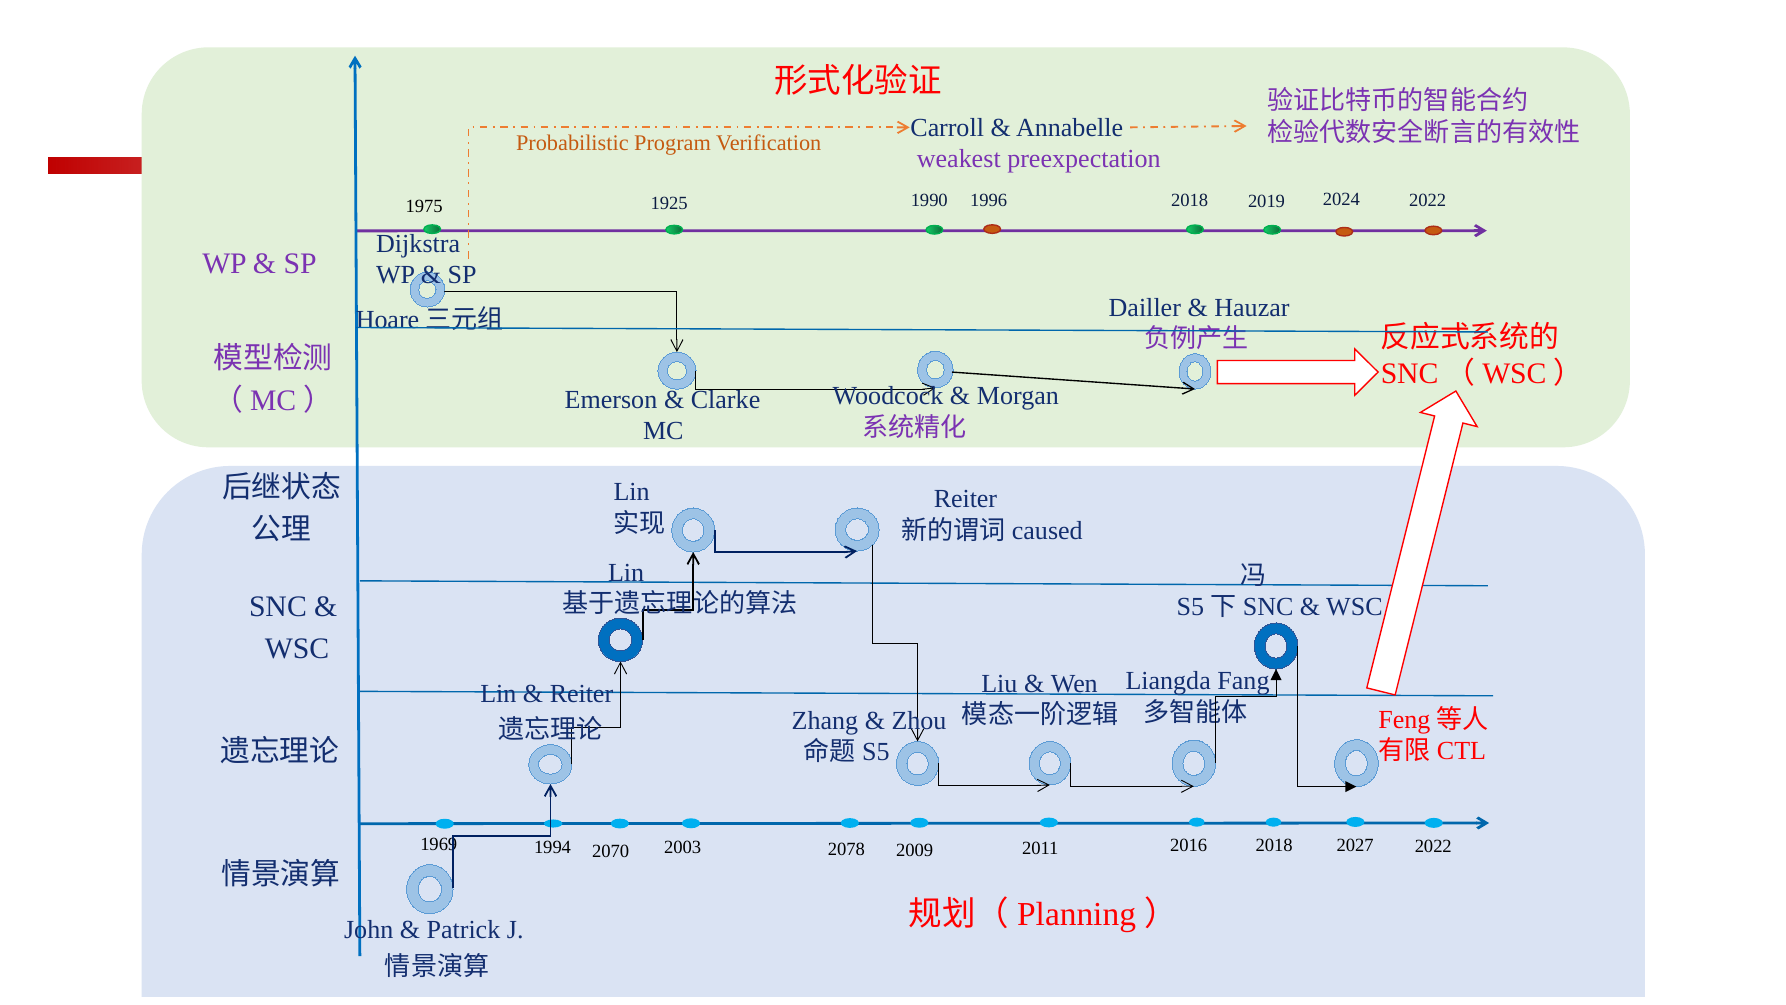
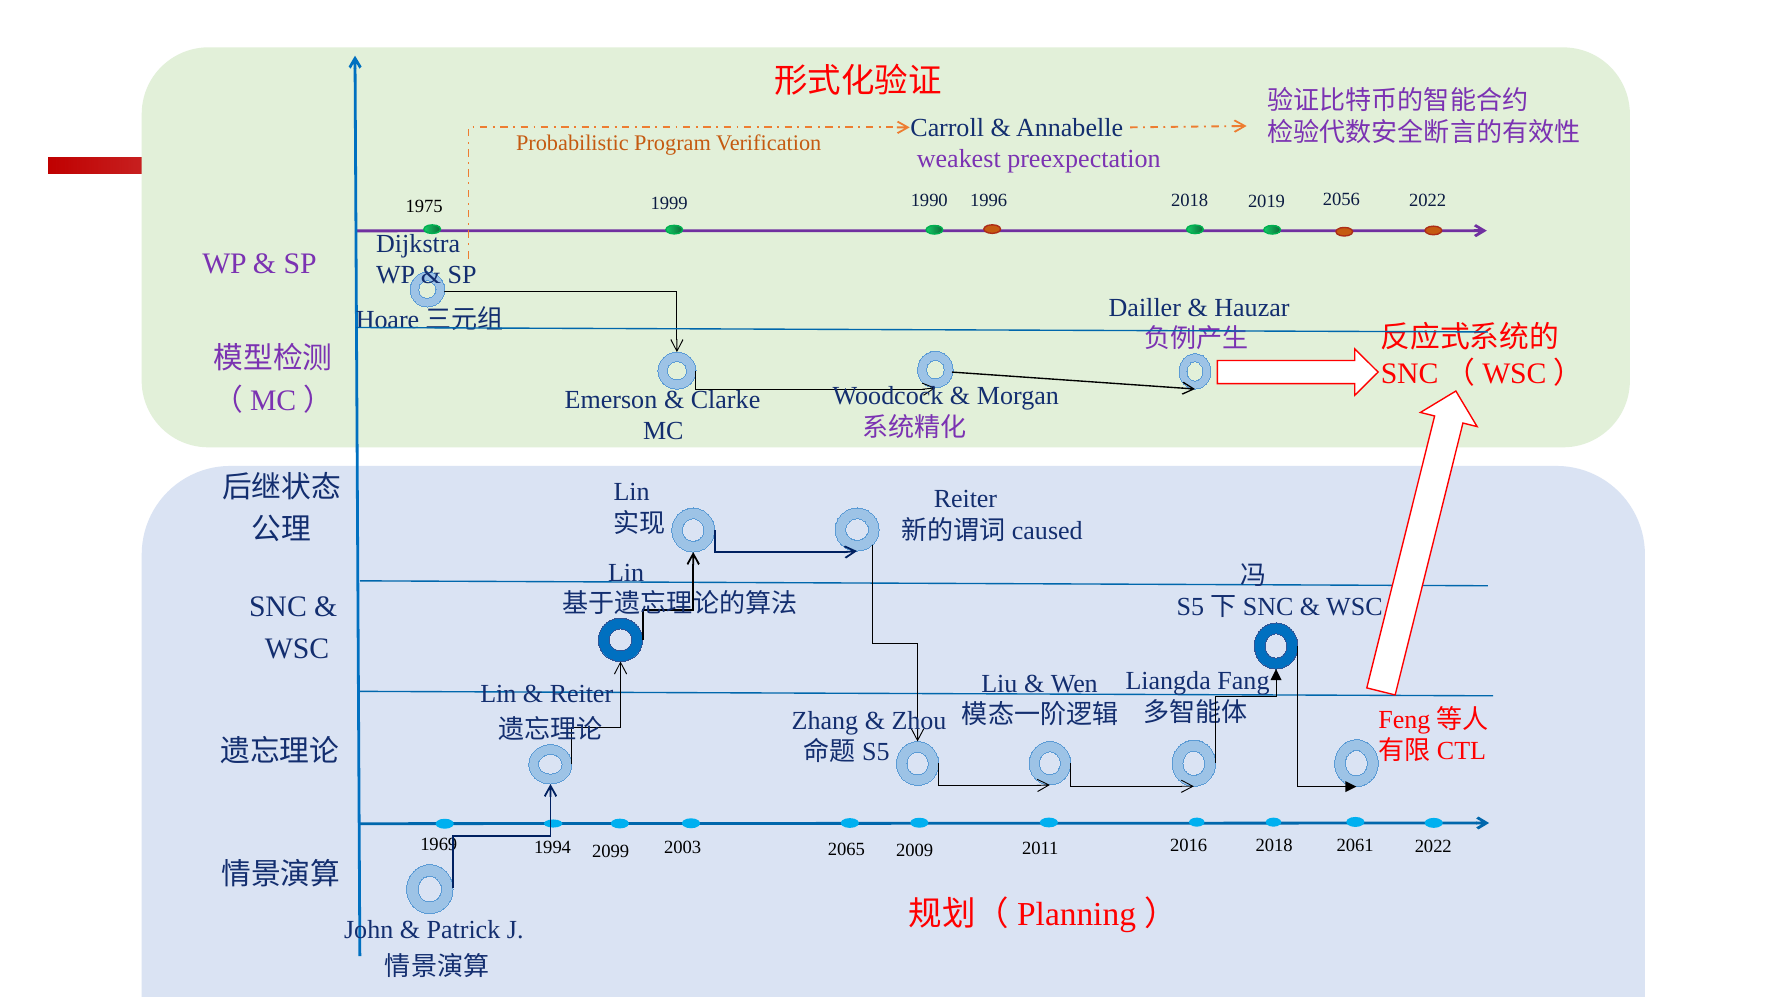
2024: 2024 -> 2056
1925: 1925 -> 1999
2070: 2070 -> 2099
2078: 2078 -> 2065
2027: 2027 -> 2061
